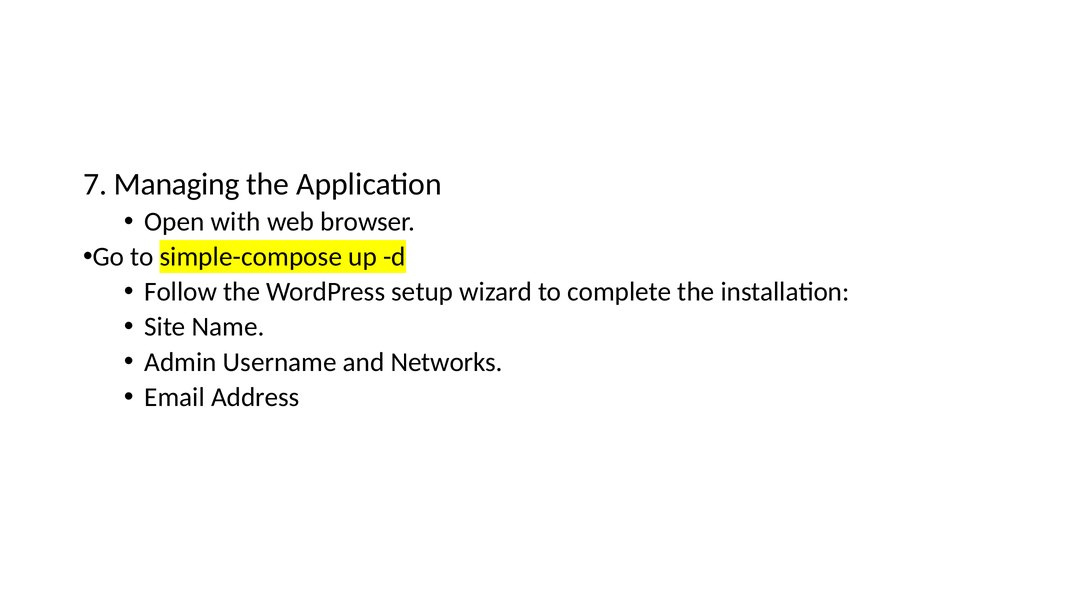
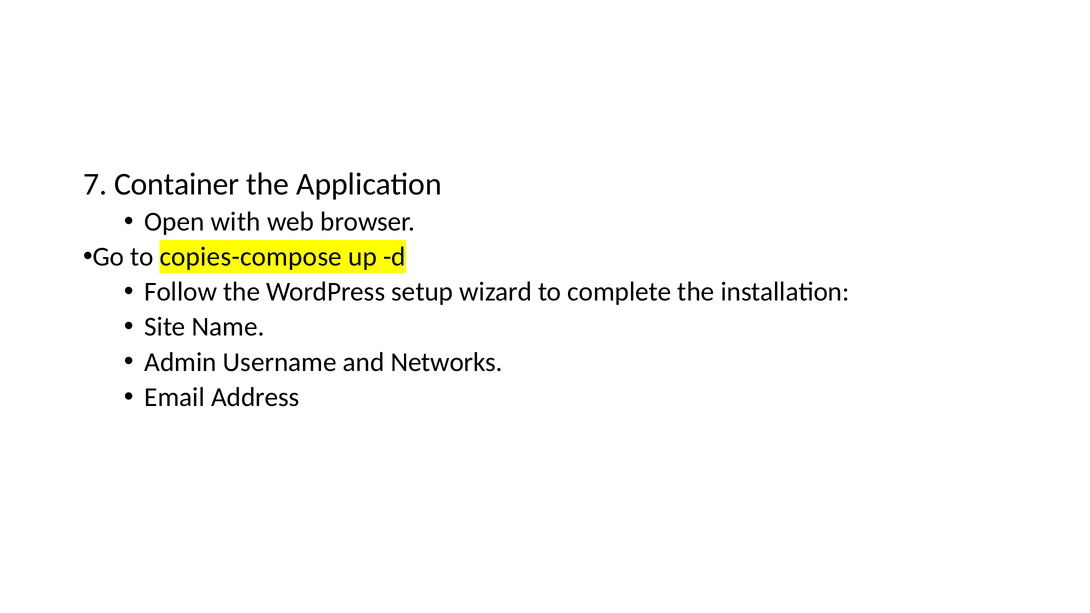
Managing: Managing -> Container
simple-compose: simple-compose -> copies-compose
